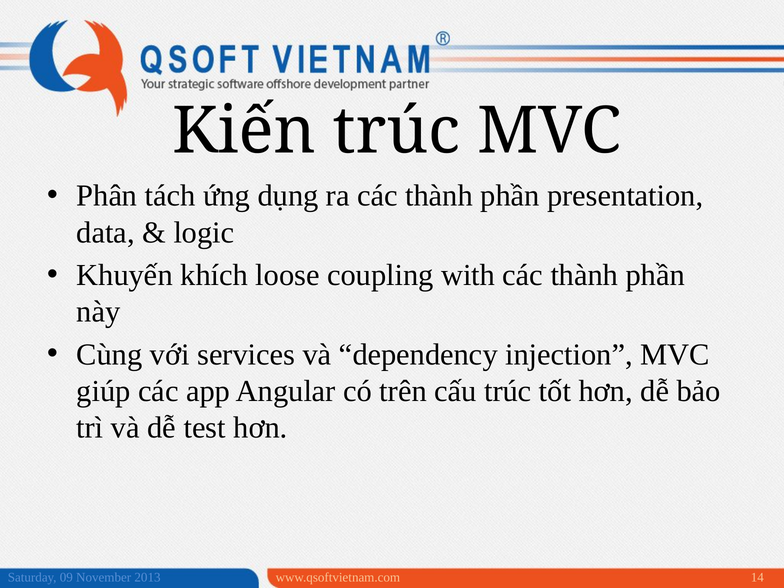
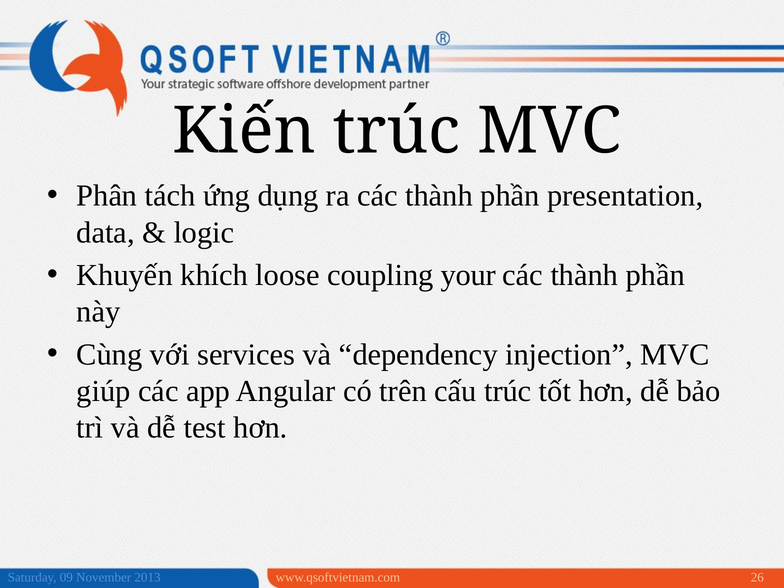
with: with -> your
14: 14 -> 26
